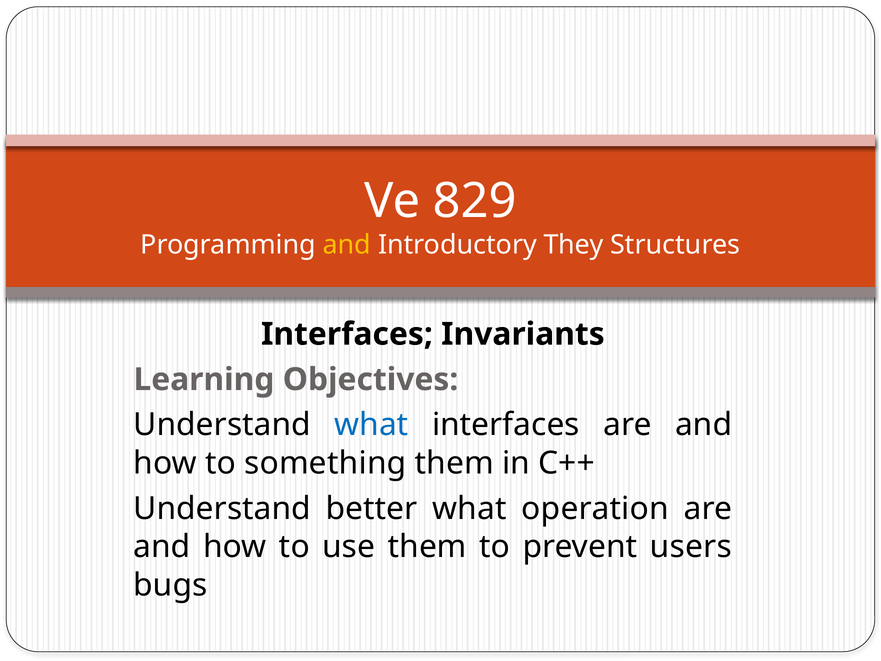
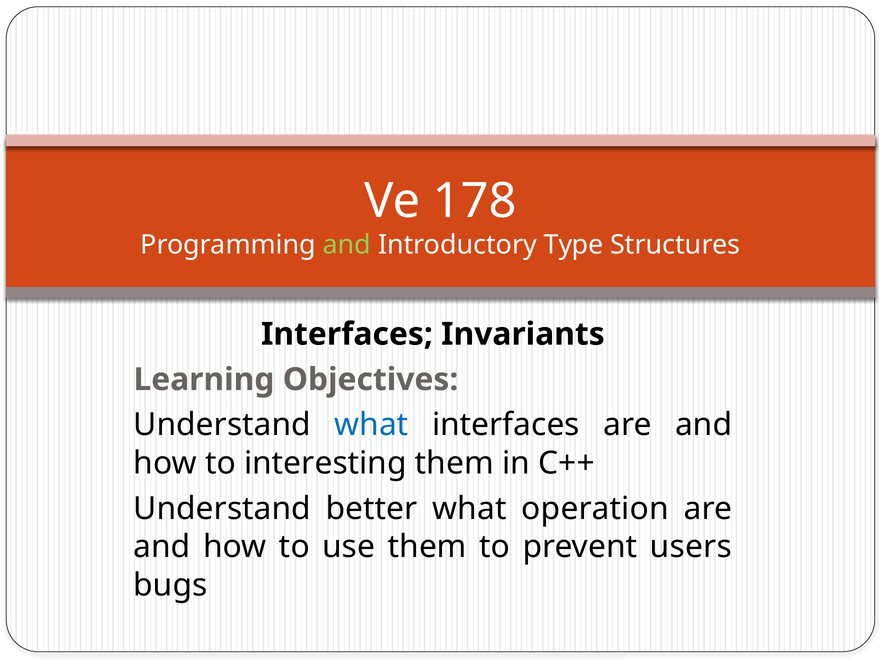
829: 829 -> 178
and at (347, 245) colour: yellow -> light green
They: They -> Type
something: something -> interesting
